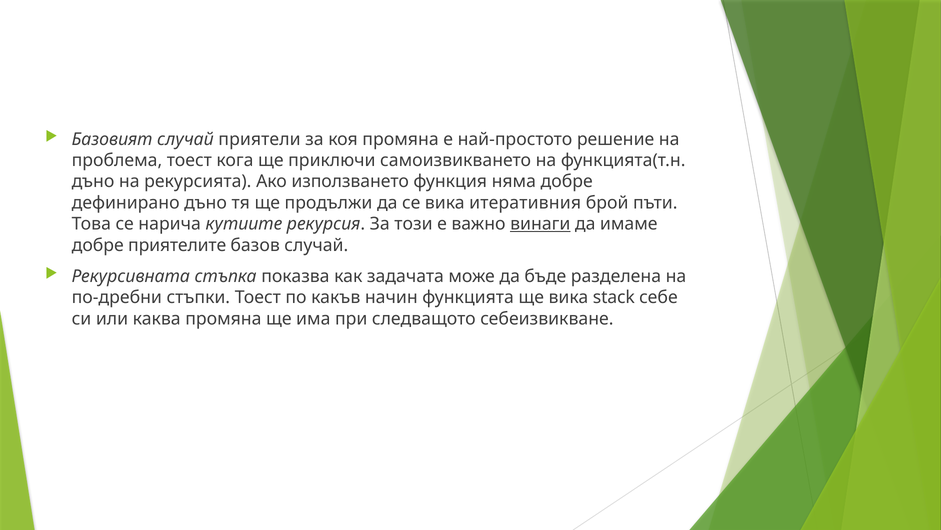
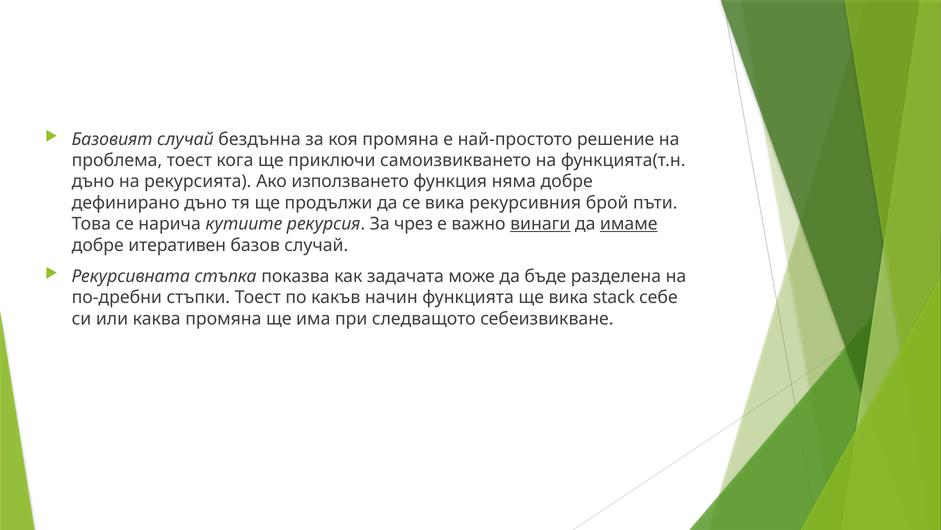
приятели: приятели -> бездънна
итеративния: итеративния -> рекурсивния
този: този -> чрез
имаме underline: none -> present
приятелите: приятелите -> итеративен
